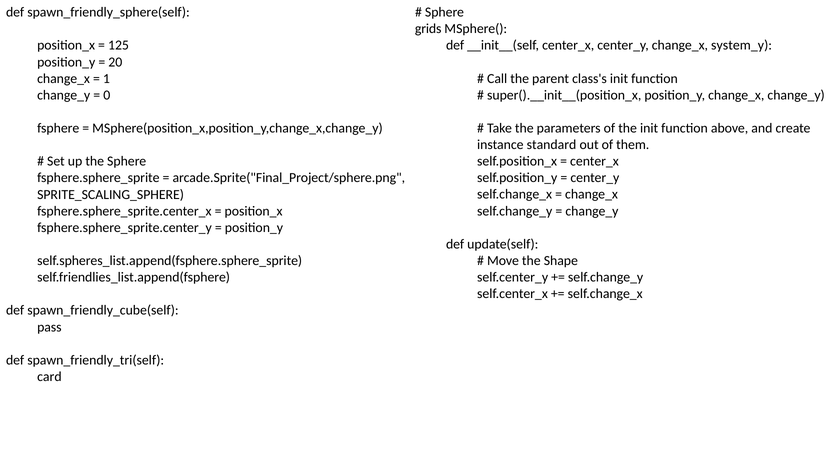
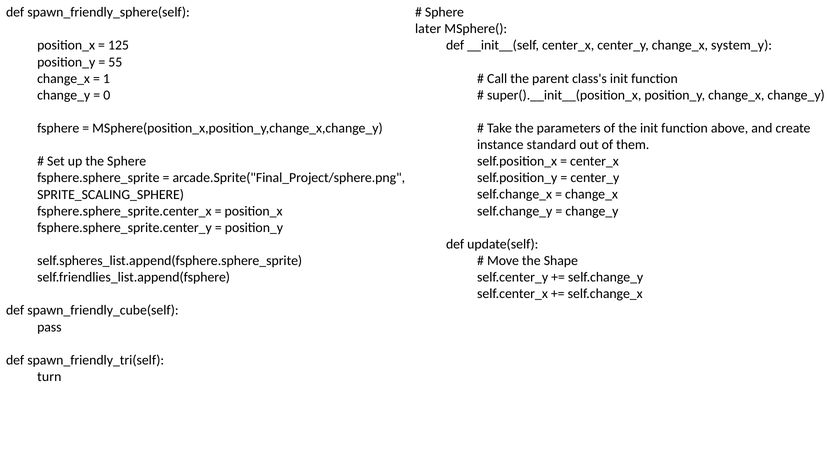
grids: grids -> later
20: 20 -> 55
card: card -> turn
